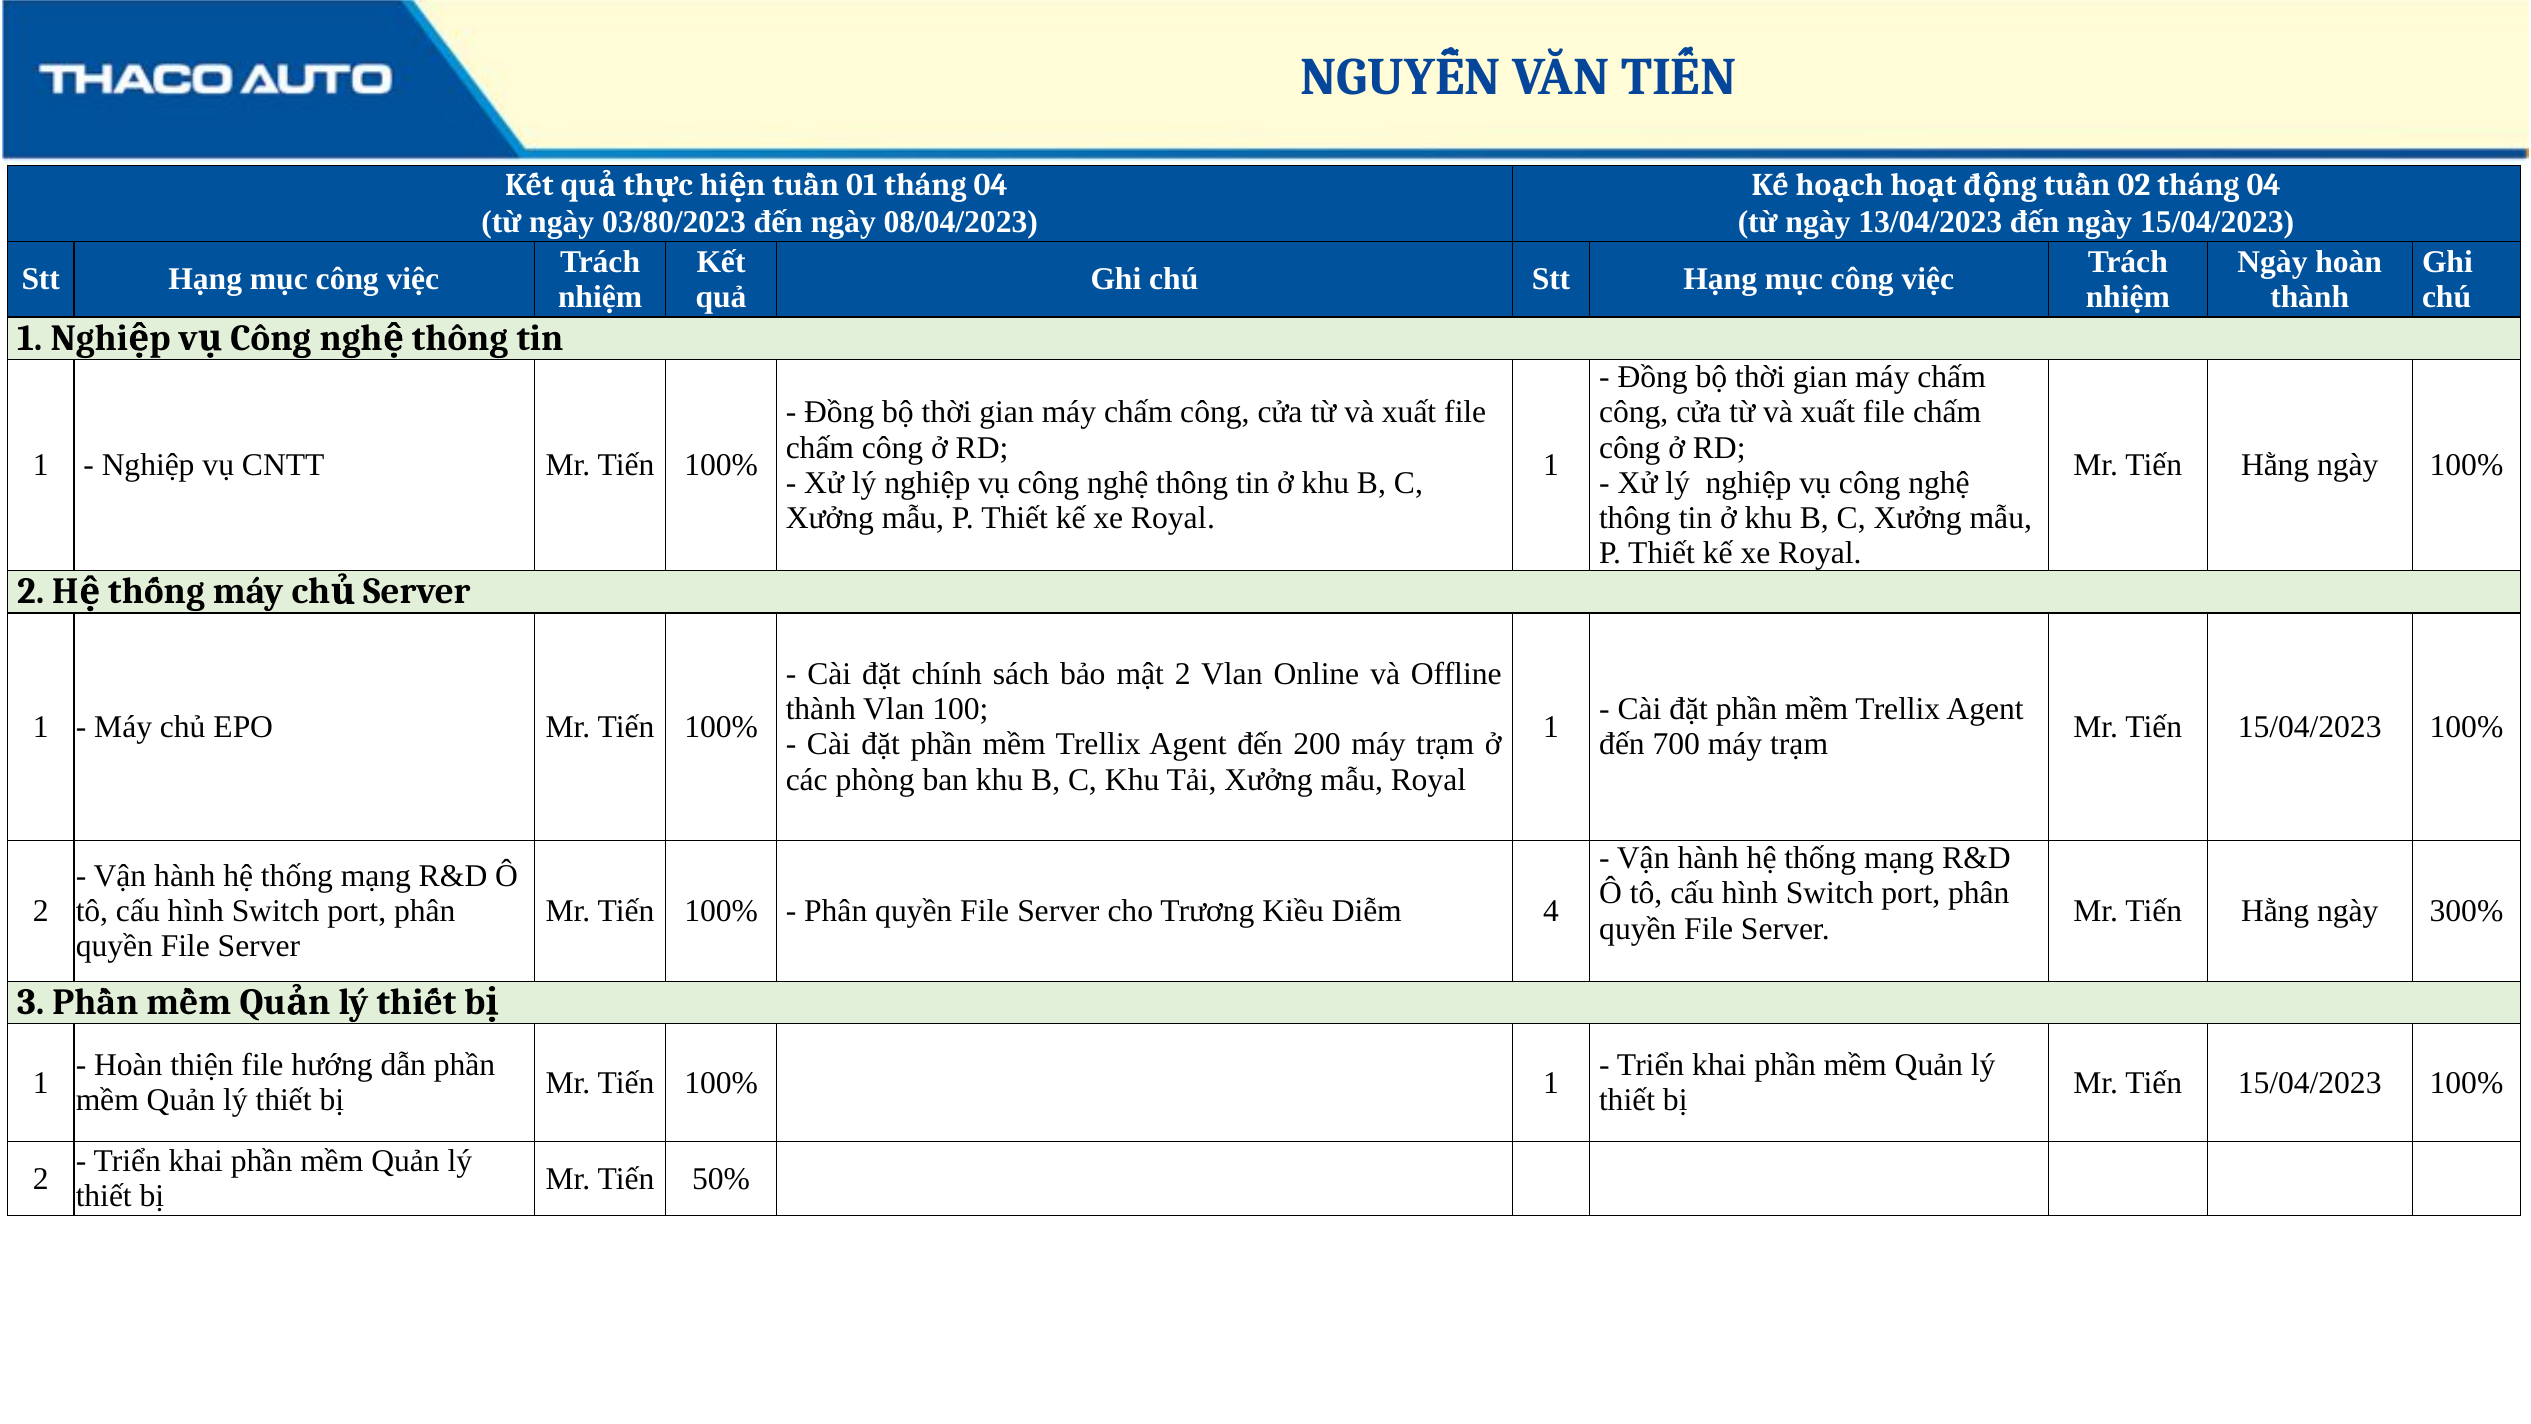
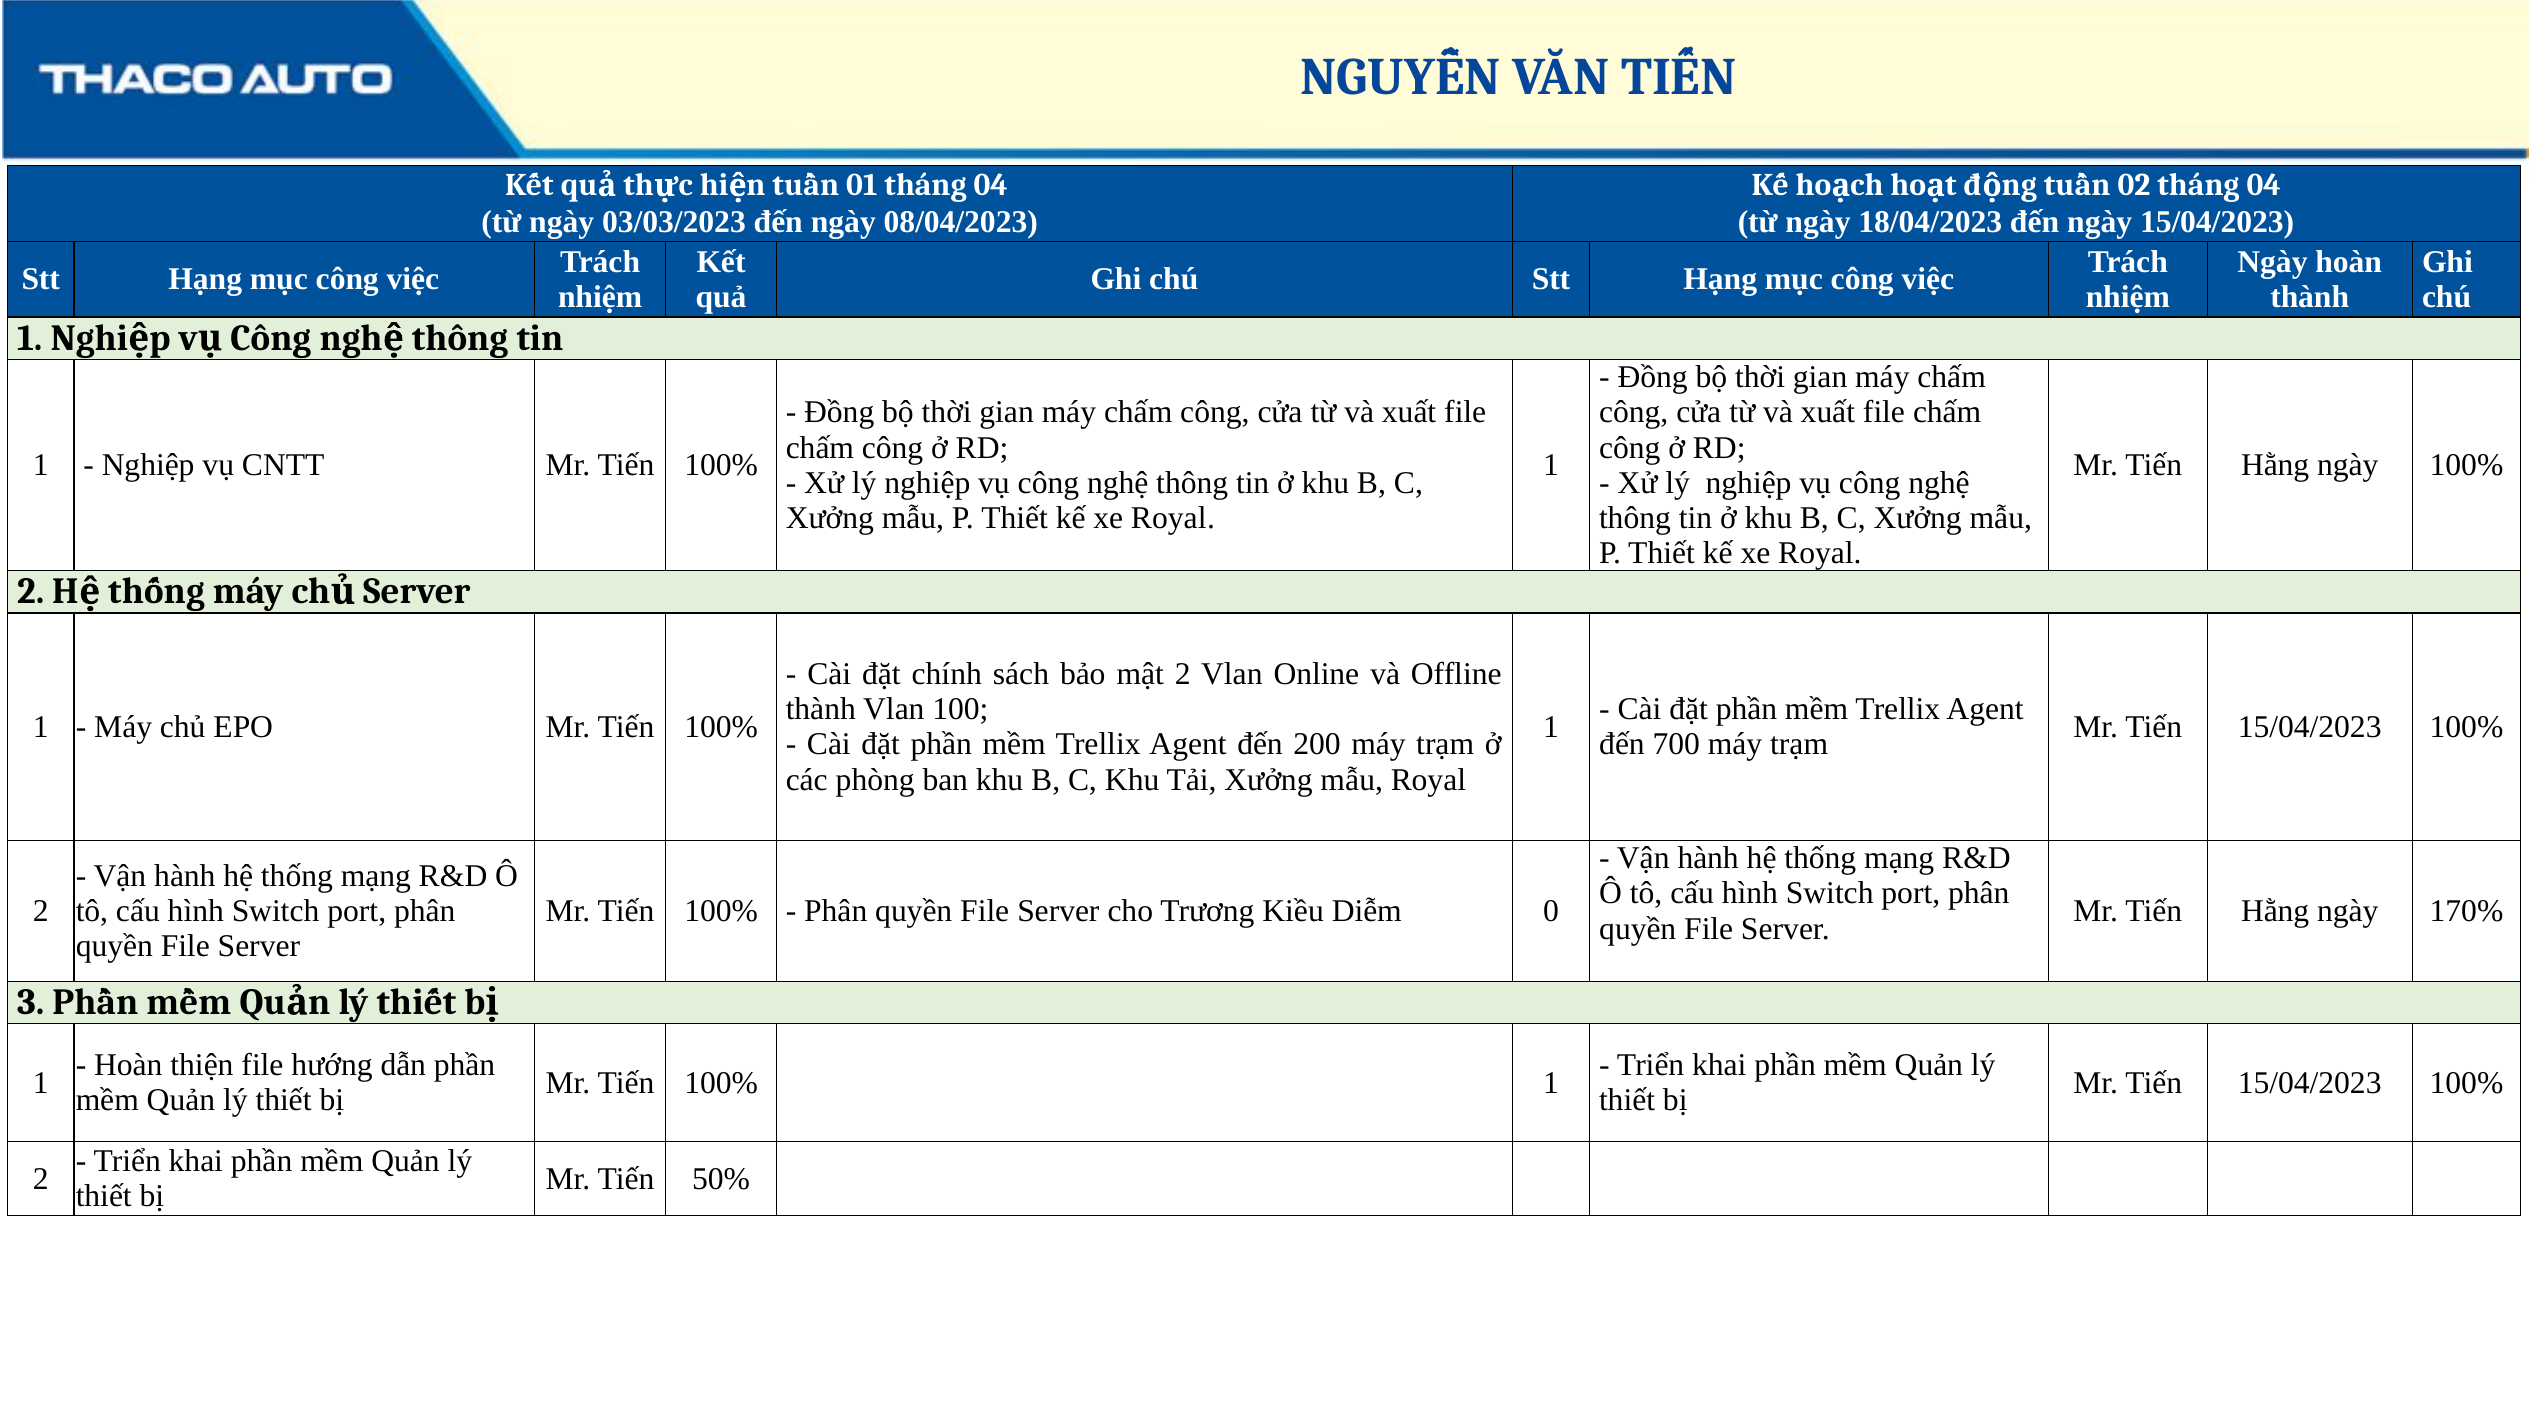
03/80/2023: 03/80/2023 -> 03/03/2023
13/04/2023: 13/04/2023 -> 18/04/2023
Diễm 4: 4 -> 0
300%: 300% -> 170%
